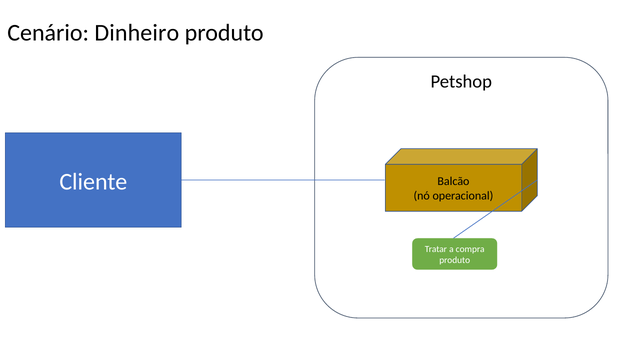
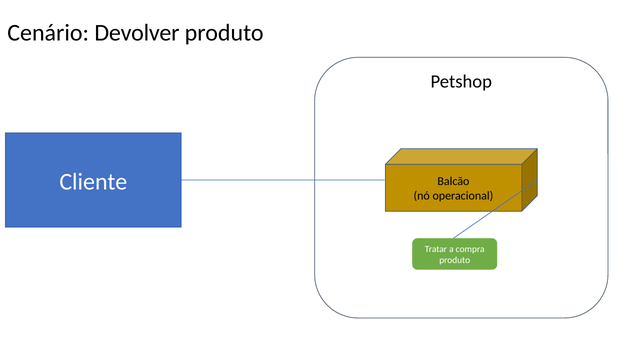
Dinheiro: Dinheiro -> Devolver
